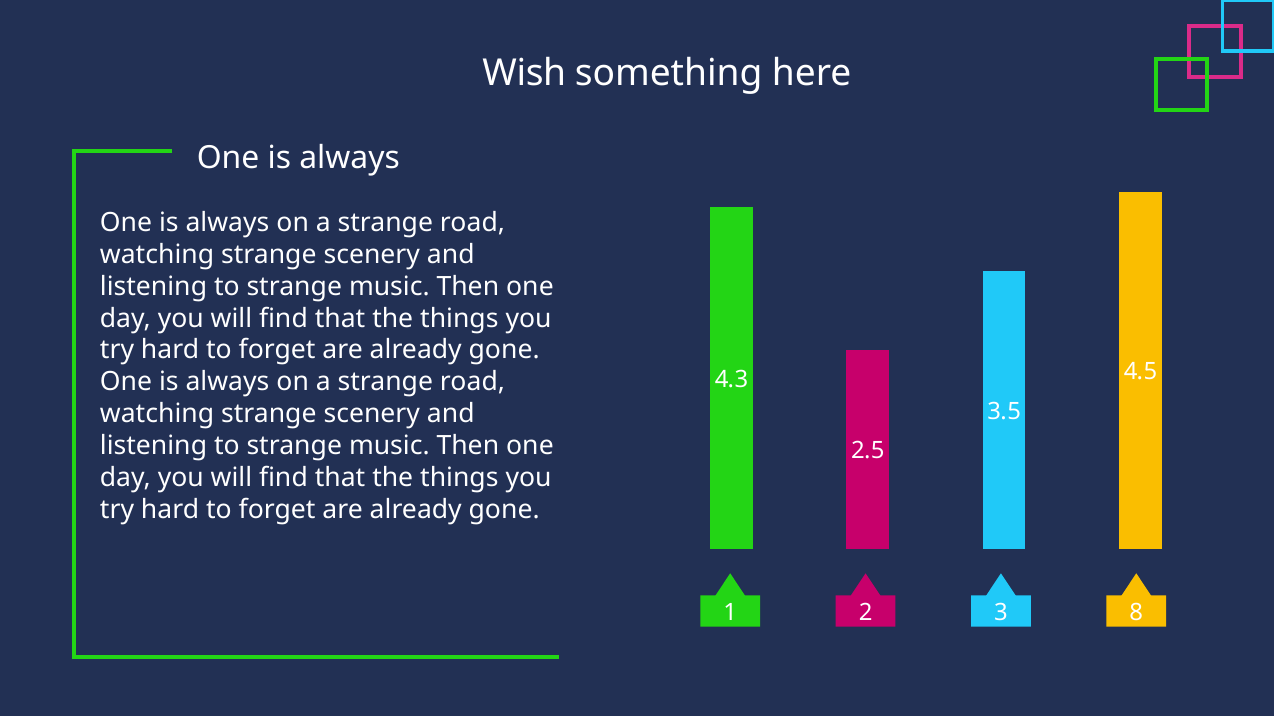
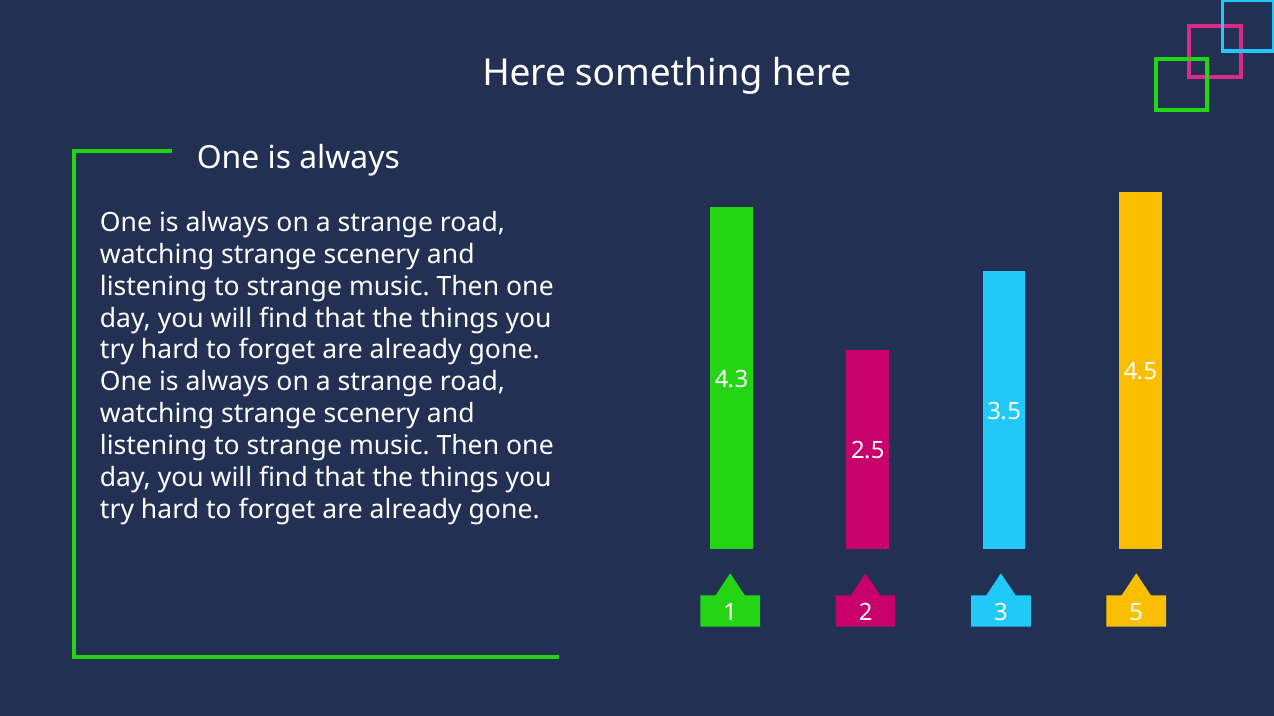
Wish at (524, 74): Wish -> Here
8: 8 -> 5
